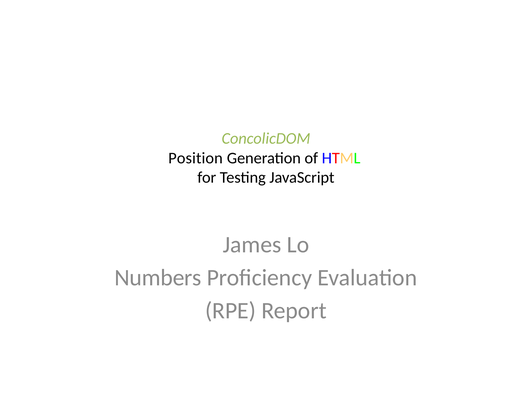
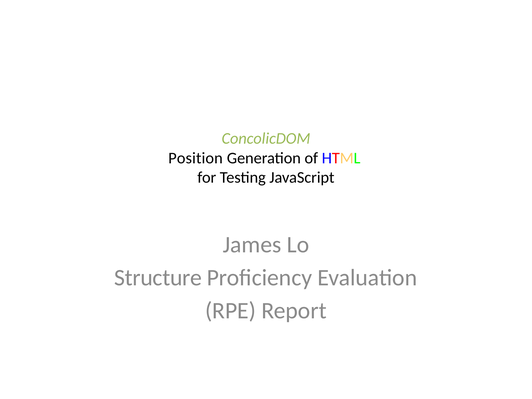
Numbers: Numbers -> Structure
